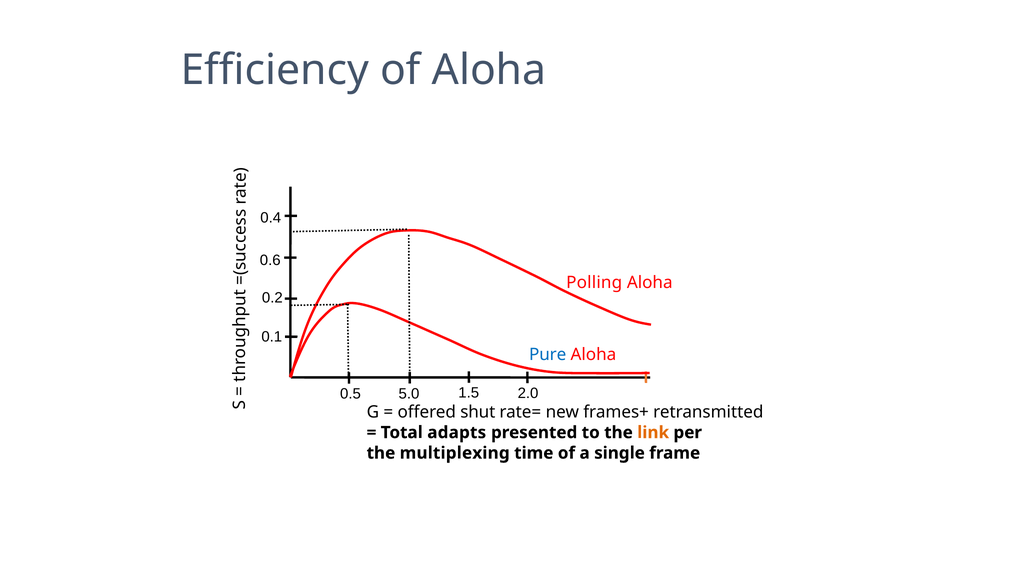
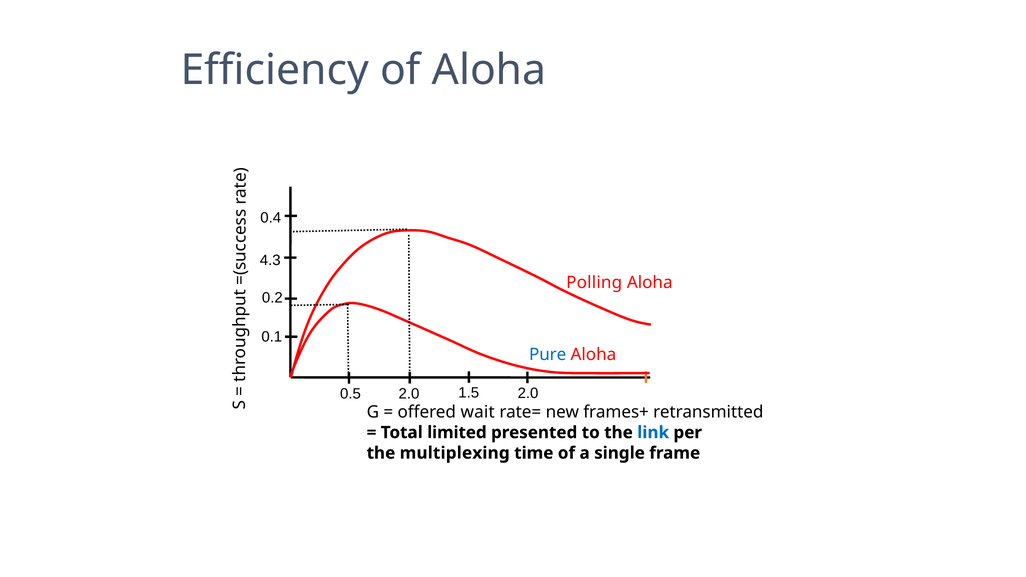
0.6: 0.6 -> 4.3
0.5 5.0: 5.0 -> 2.0
shut: shut -> wait
adapts: adapts -> limited
link colour: orange -> blue
